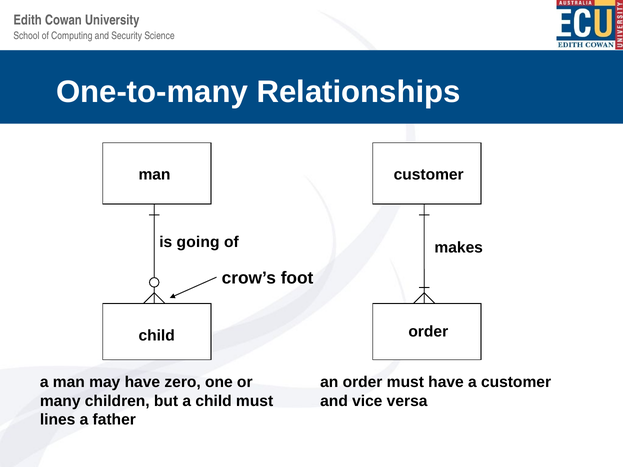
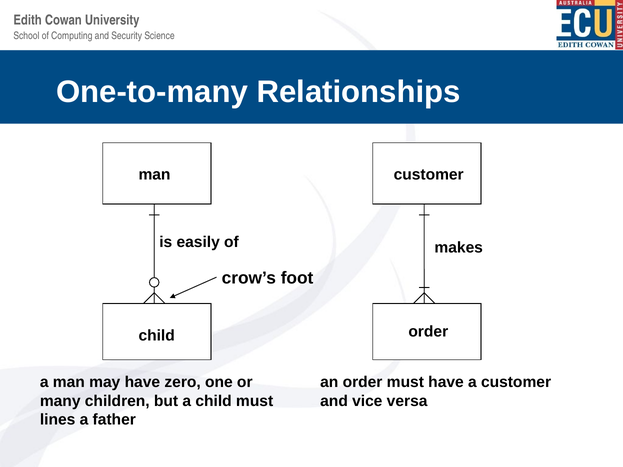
going: going -> easily
